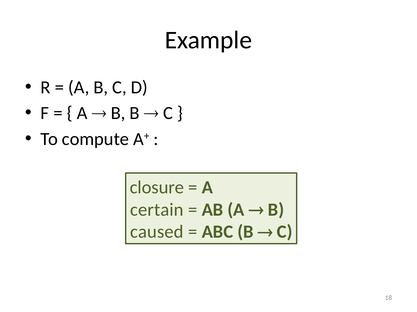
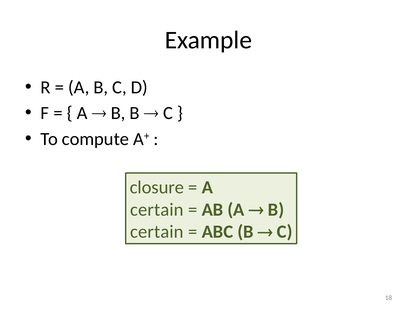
caused at (157, 232): caused -> certain
